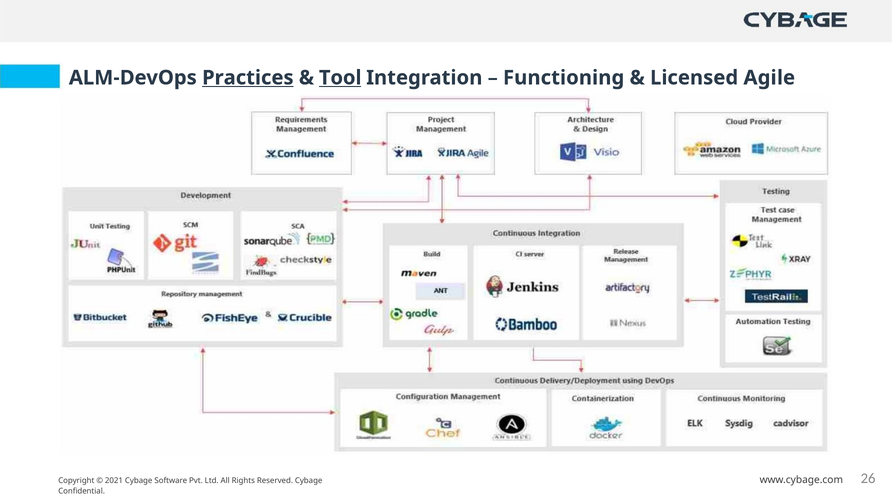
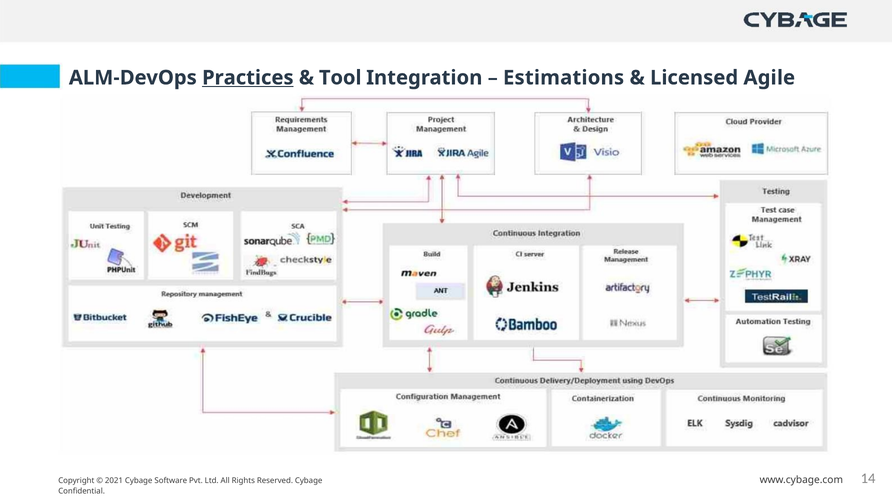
Tool underline: present -> none
Functioning: Functioning -> Estimations
26: 26 -> 14
